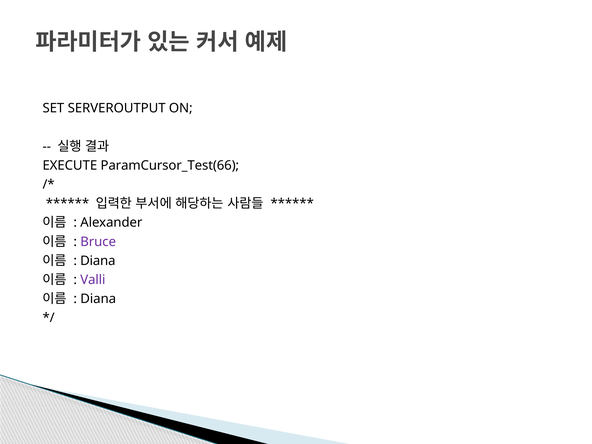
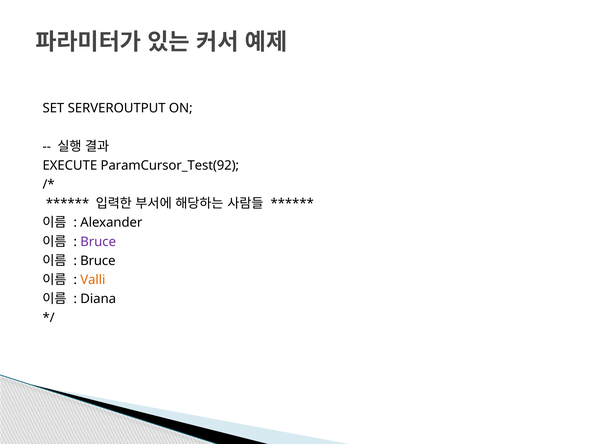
ParamCursor_Test(66: ParamCursor_Test(66 -> ParamCursor_Test(92
Diana at (98, 261): Diana -> Bruce
Valli colour: purple -> orange
